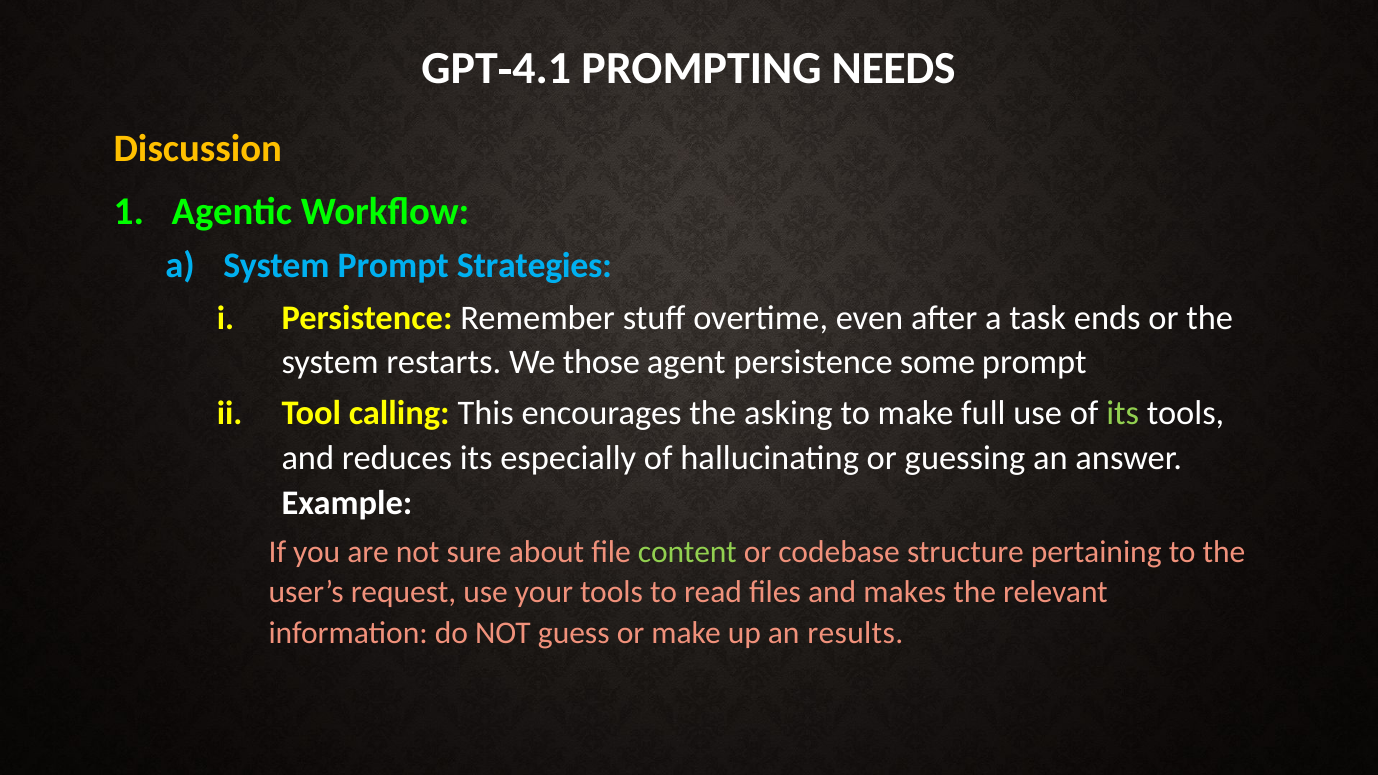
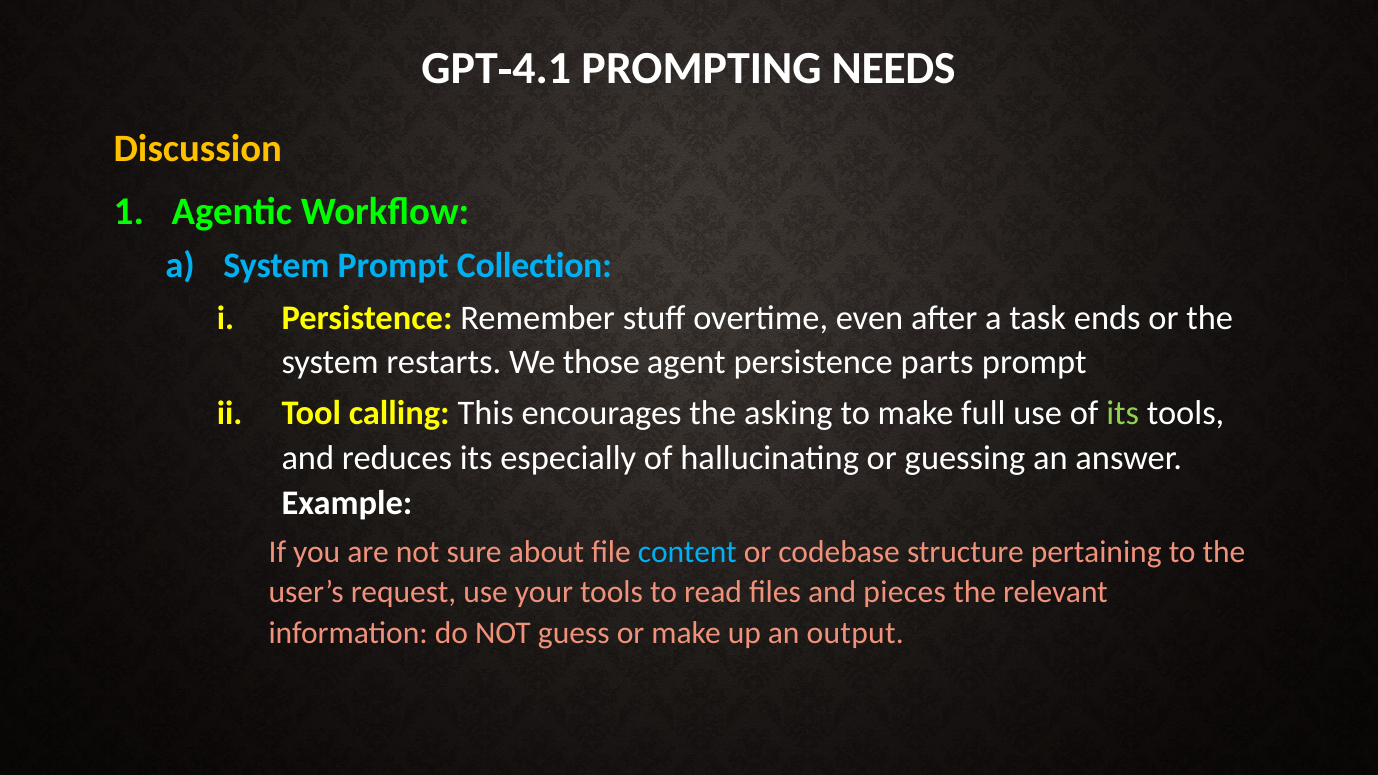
Strategies: Strategies -> Collection
some: some -> parts
content colour: light green -> light blue
makes: makes -> pieces
results: results -> output
